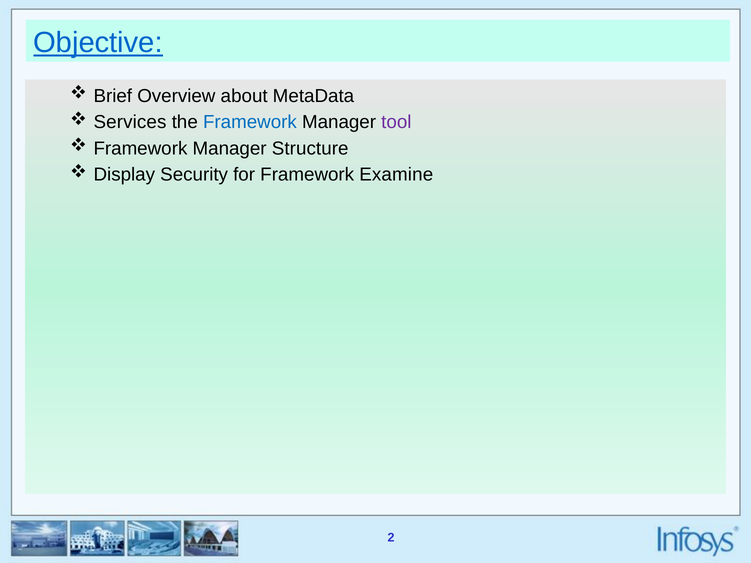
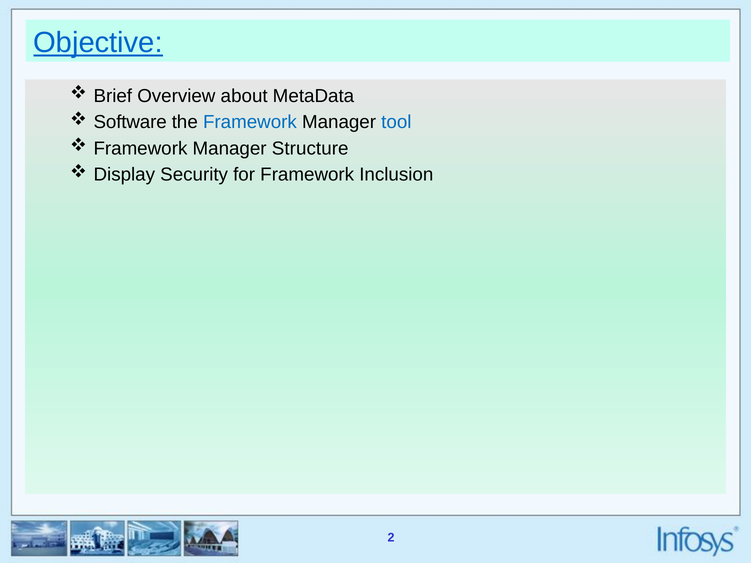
Services: Services -> Software
tool colour: purple -> blue
Examine: Examine -> Inclusion
